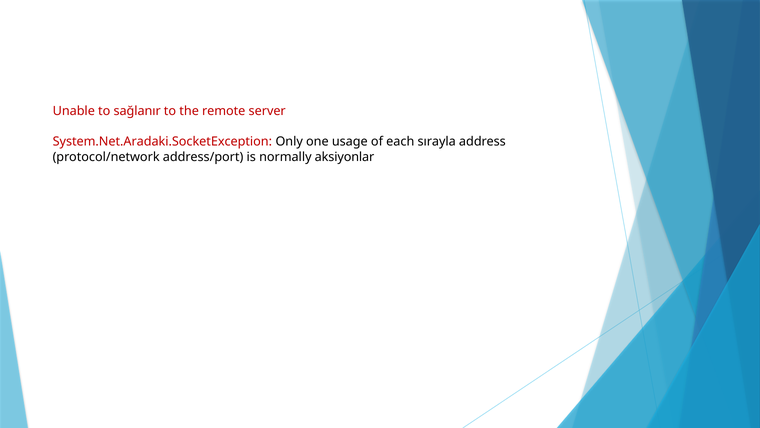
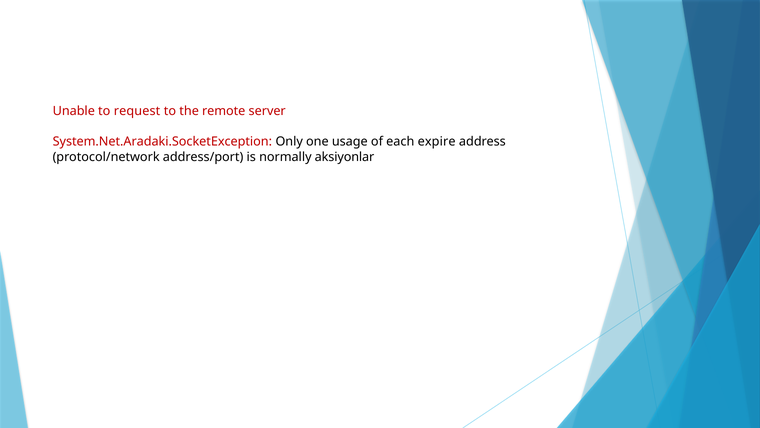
sağlanır: sağlanır -> request
sırayla: sırayla -> expire
